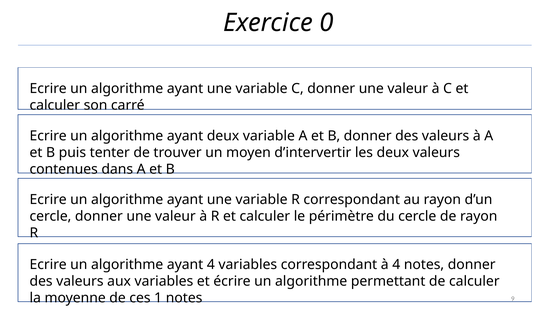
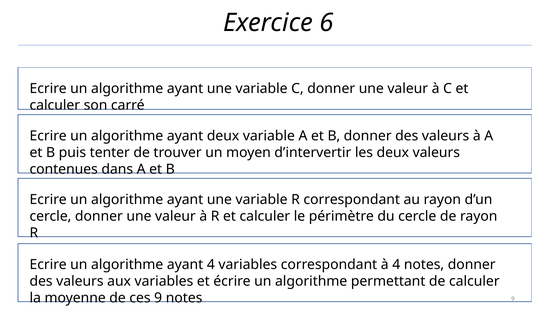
0: 0 -> 6
ces 1: 1 -> 9
